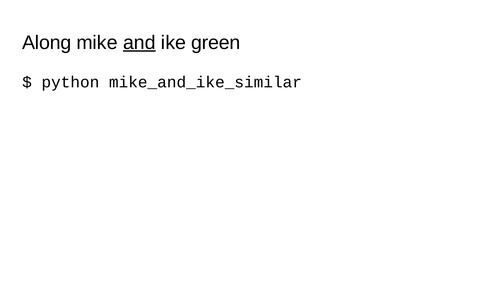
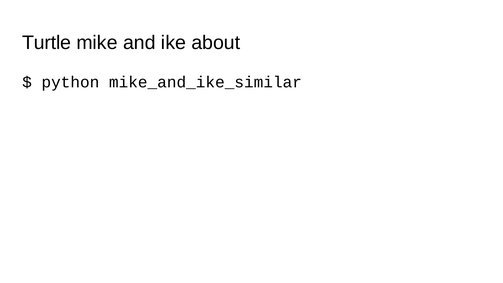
Along: Along -> Turtle
and underline: present -> none
green: green -> about
